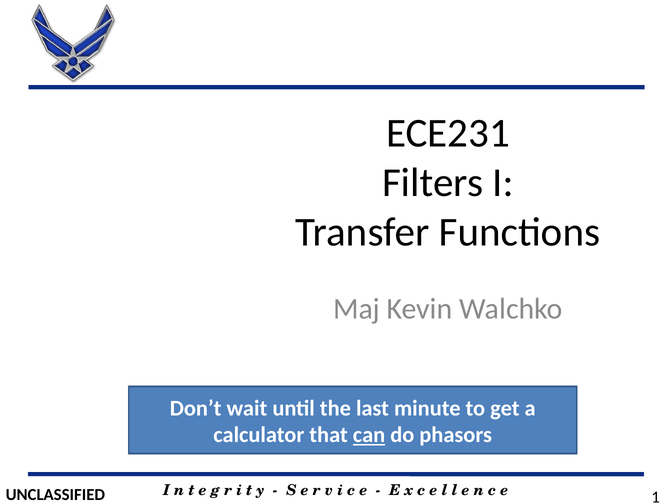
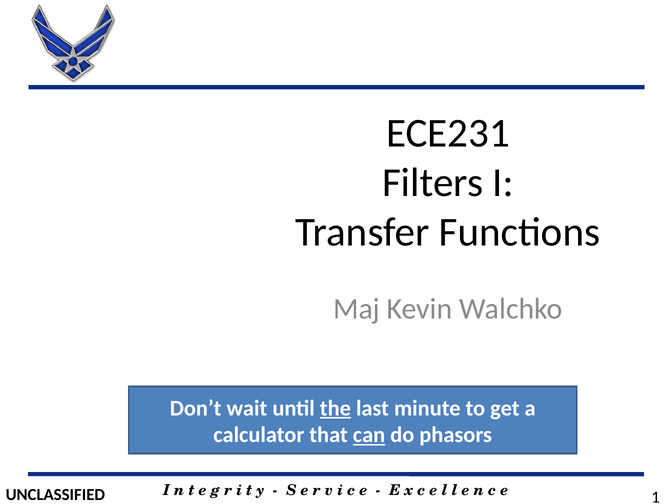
the underline: none -> present
